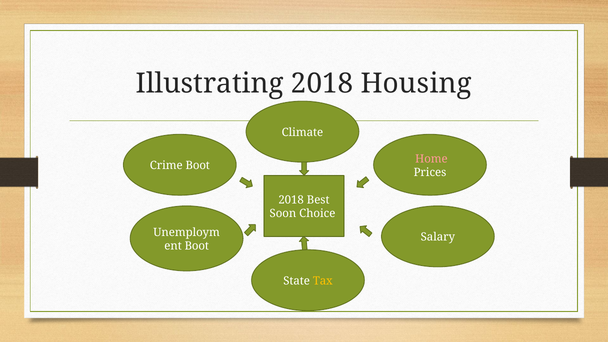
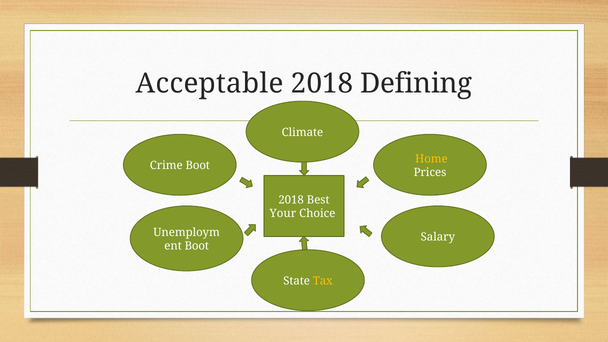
Illustrating: Illustrating -> Acceptable
Housing: Housing -> Defining
Home colour: pink -> yellow
Soon: Soon -> Your
